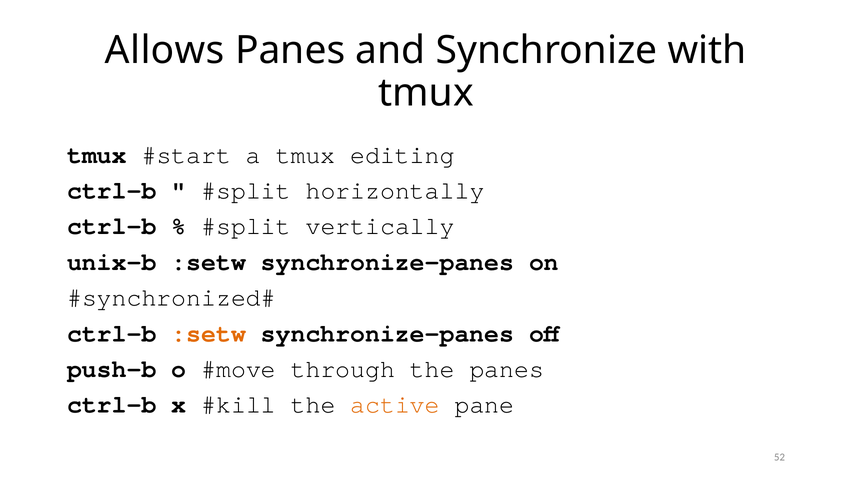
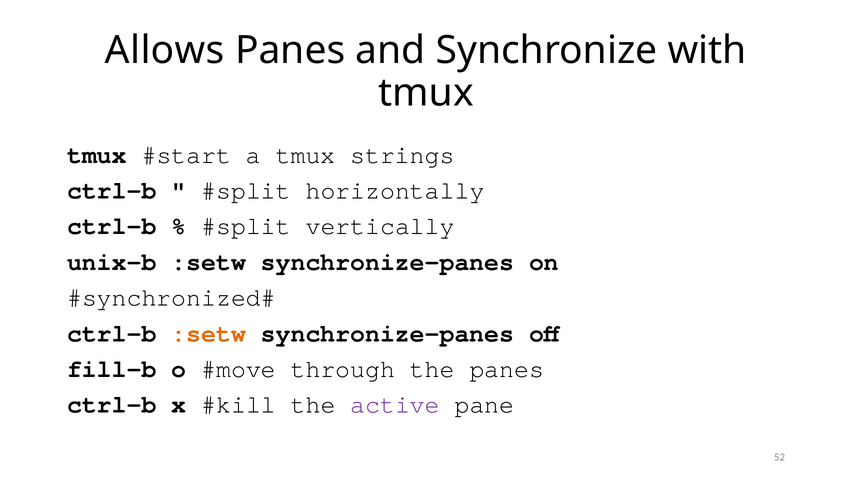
editing: editing -> strings
push-b: push-b -> fill-b
active colour: orange -> purple
